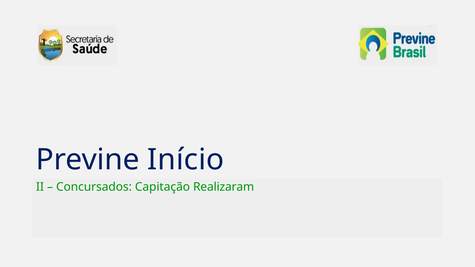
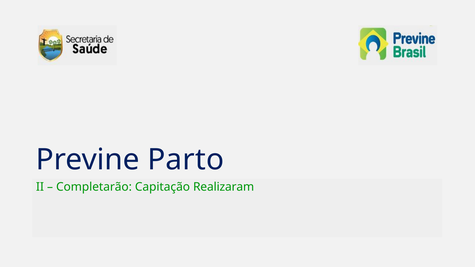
Início: Início -> Parto
Concursados: Concursados -> Completarão
